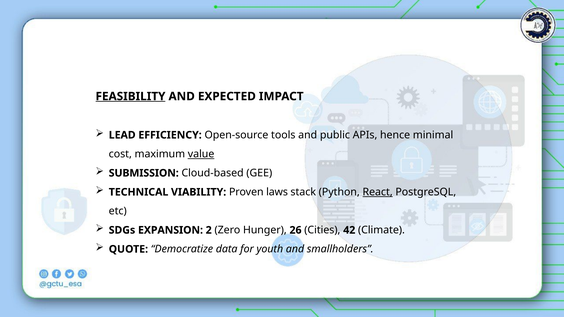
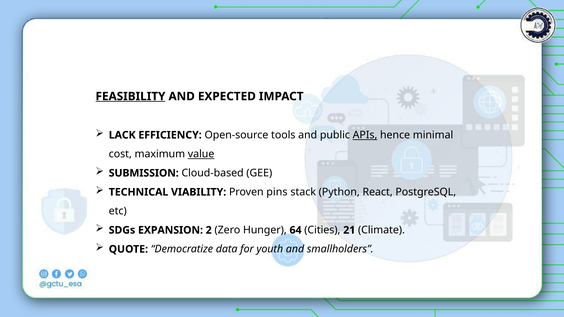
LEAD: LEAD -> LACK
APIs underline: none -> present
laws: laws -> pins
React underline: present -> none
26: 26 -> 64
42: 42 -> 21
